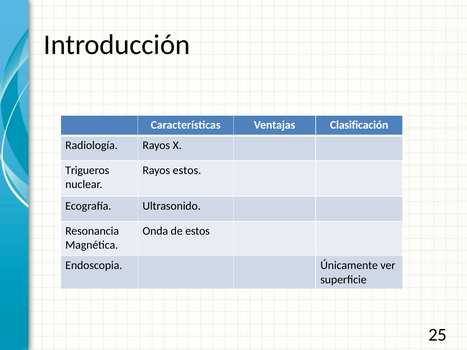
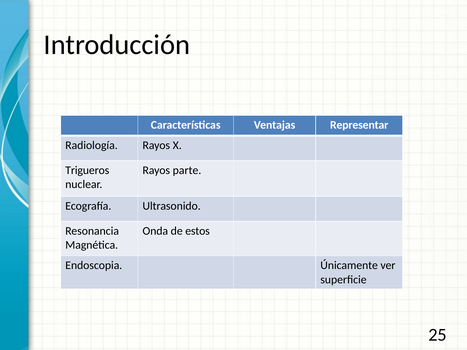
Clasificación: Clasificación -> Representar
Rayos estos: estos -> parte
